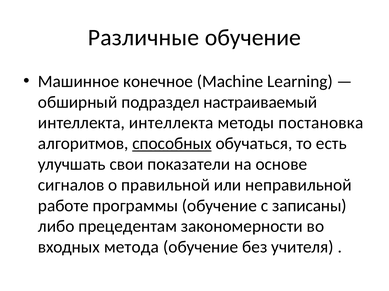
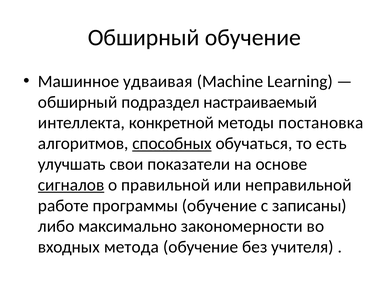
Различные at (144, 38): Различные -> Обширный
конечное: конечное -> удваивая
интеллекта интеллекта: интеллекта -> конкретной
сигналов underline: none -> present
прецедентам: прецедентам -> максимально
